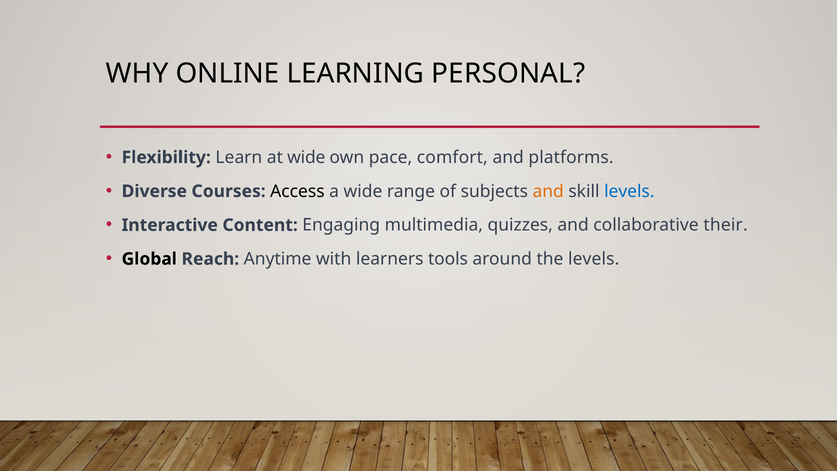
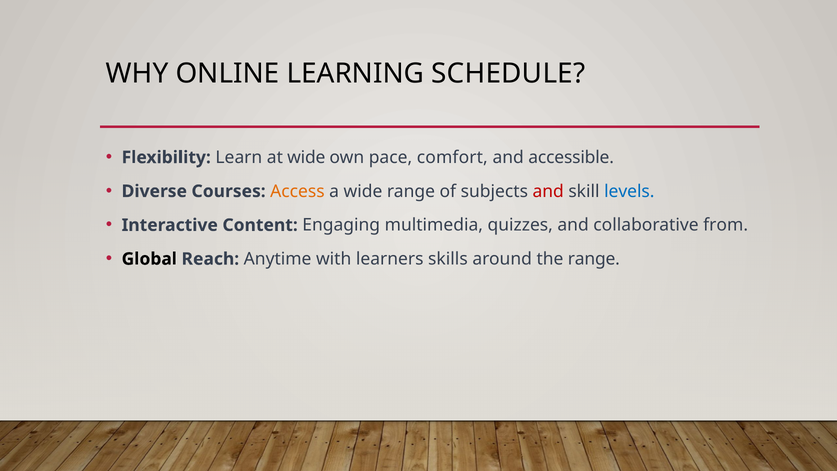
PERSONAL: PERSONAL -> SCHEDULE
platforms: platforms -> accessible
Access colour: black -> orange
and at (548, 191) colour: orange -> red
their: their -> from
tools: tools -> skills
the levels: levels -> range
